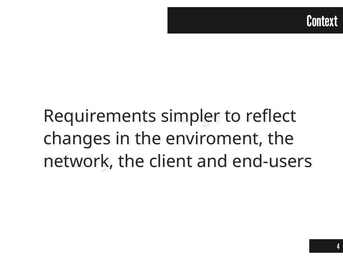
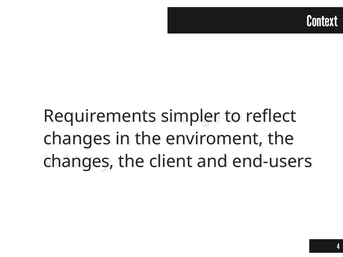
network at (79, 162): network -> changes
